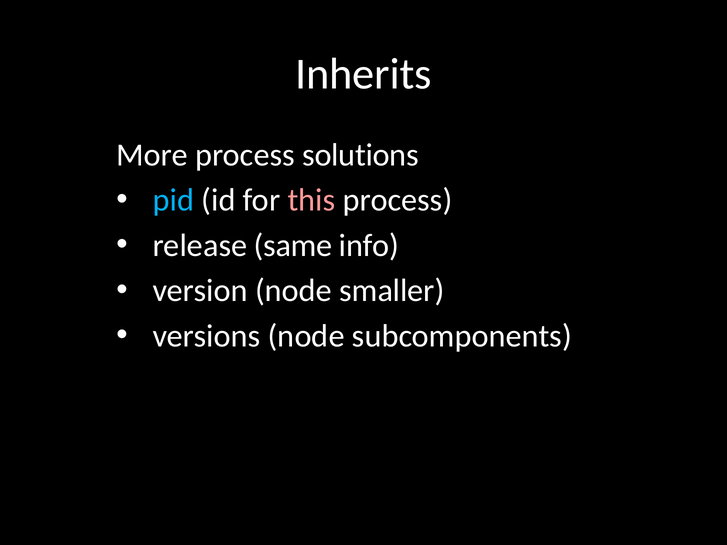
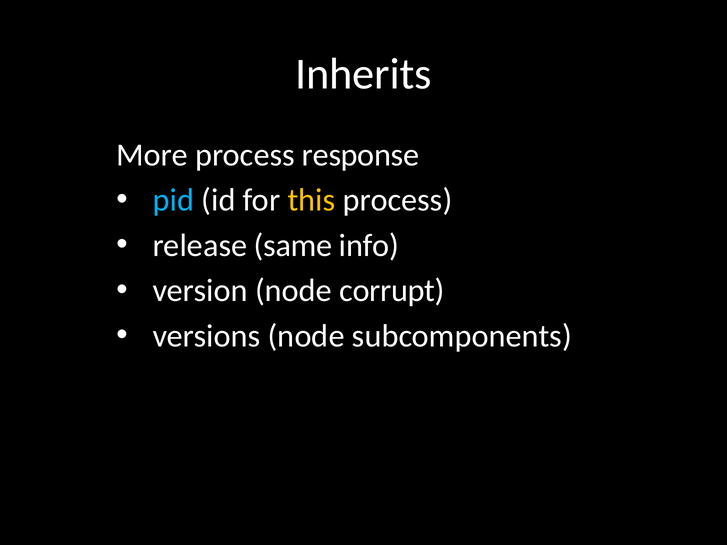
solutions: solutions -> response
this colour: pink -> yellow
smaller: smaller -> corrupt
